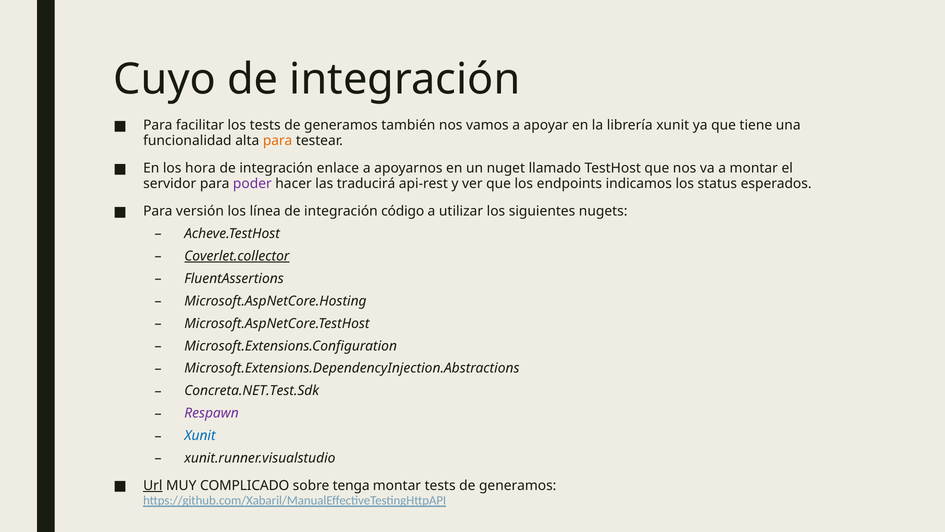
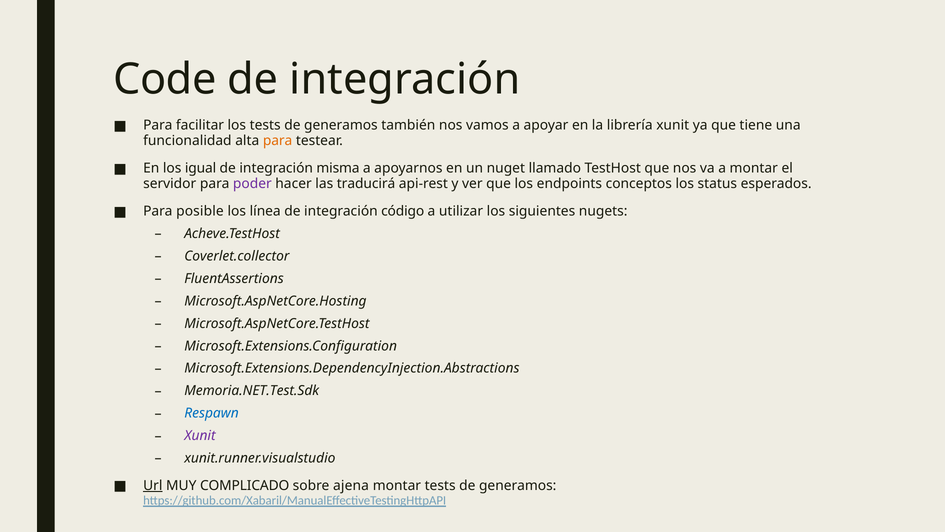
Cuyo: Cuyo -> Code
hora: hora -> igual
enlace: enlace -> misma
indicamos: indicamos -> conceptos
versión: versión -> posible
Coverlet.collector underline: present -> none
Concreta.NET.Test.Sdk: Concreta.NET.Test.Sdk -> Memoria.NET.Test.Sdk
Respawn colour: purple -> blue
Xunit at (200, 435) colour: blue -> purple
tenga: tenga -> ajena
